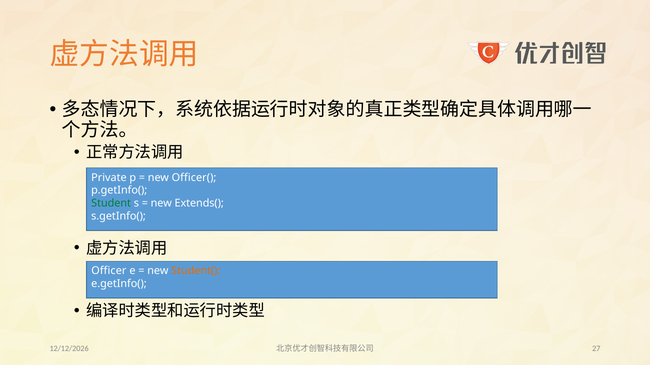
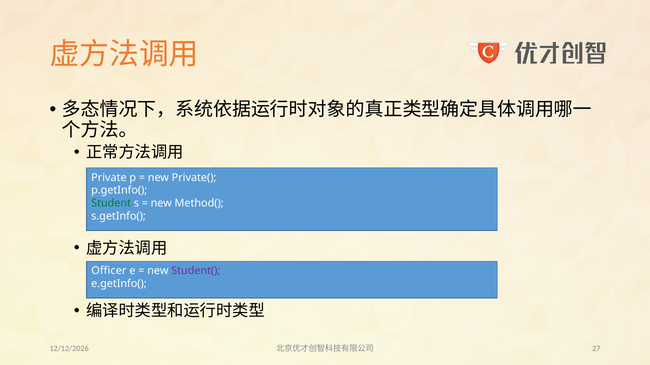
Officer(: Officer( -> Private(
Extends(: Extends( -> Method(
Student( colour: orange -> purple
